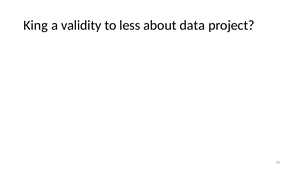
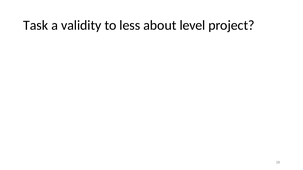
King: King -> Task
data: data -> level
